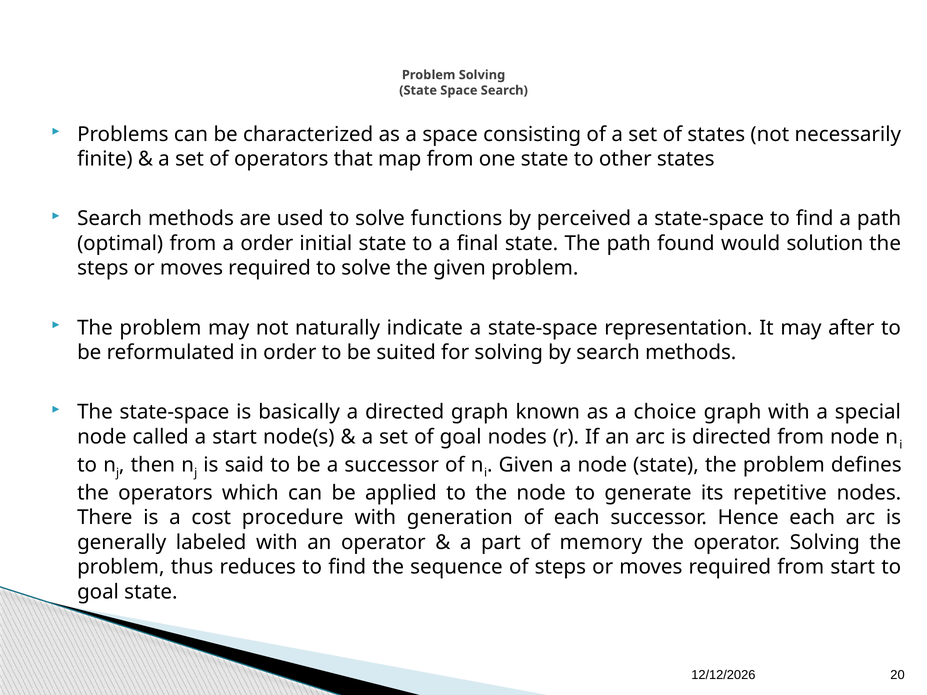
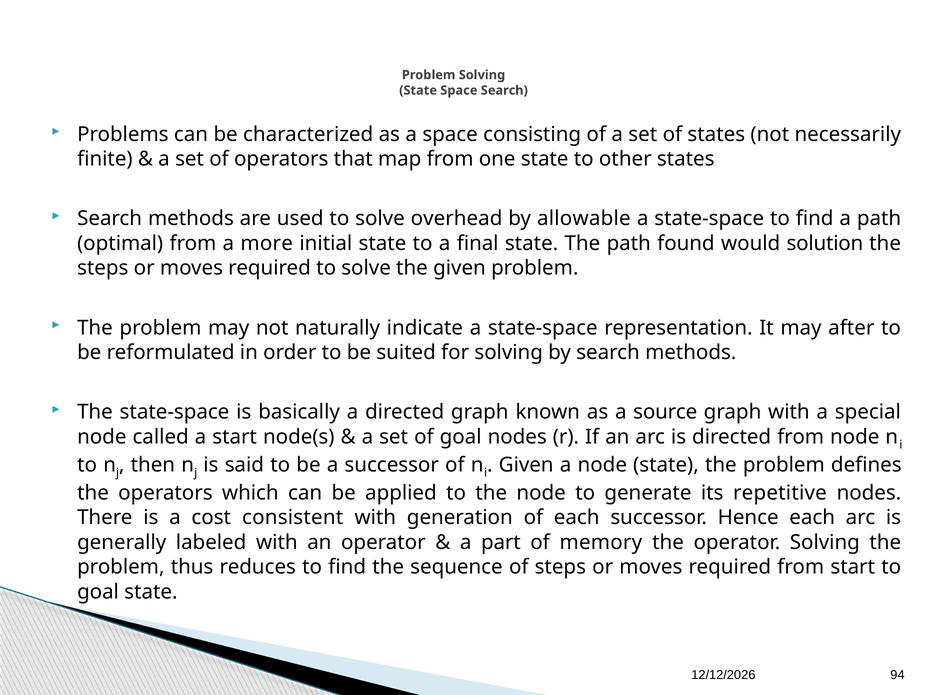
functions: functions -> overhead
perceived: perceived -> allowable
a order: order -> more
choice: choice -> source
procedure: procedure -> consistent
20: 20 -> 94
